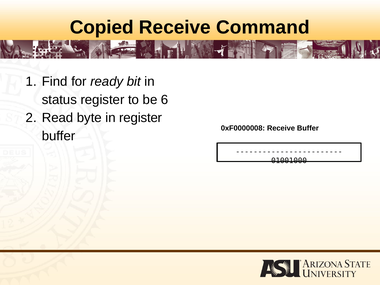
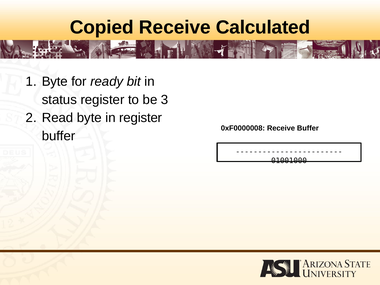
Command: Command -> Calculated
1 Find: Find -> Byte
6: 6 -> 3
